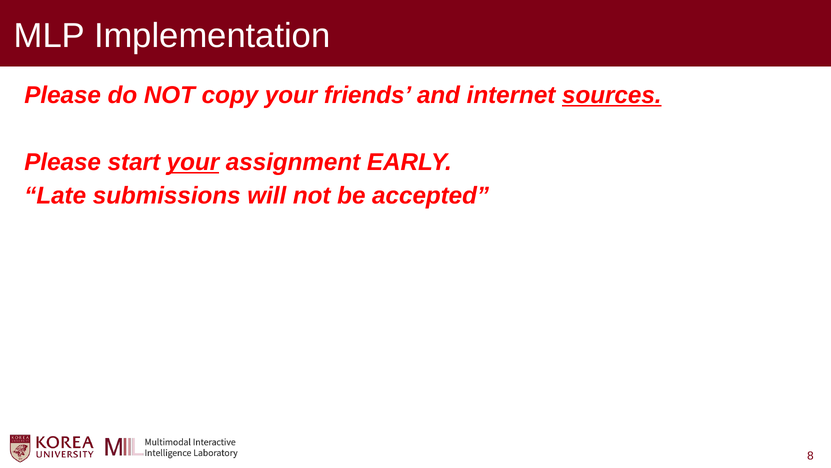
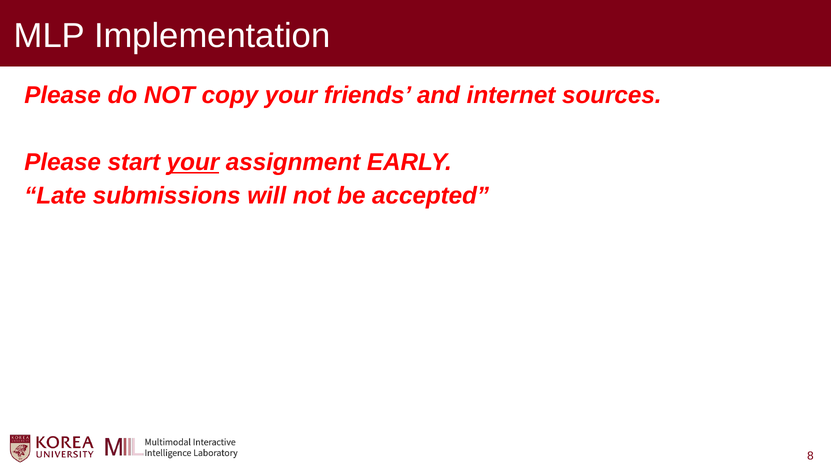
sources underline: present -> none
